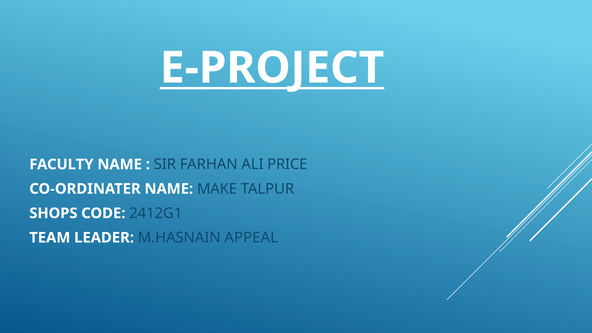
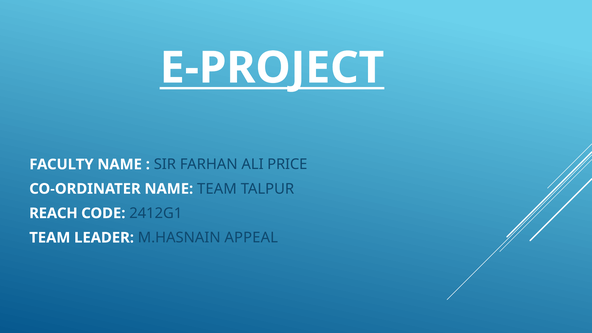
NAME MAKE: MAKE -> TEAM
SHOPS: SHOPS -> REACH
